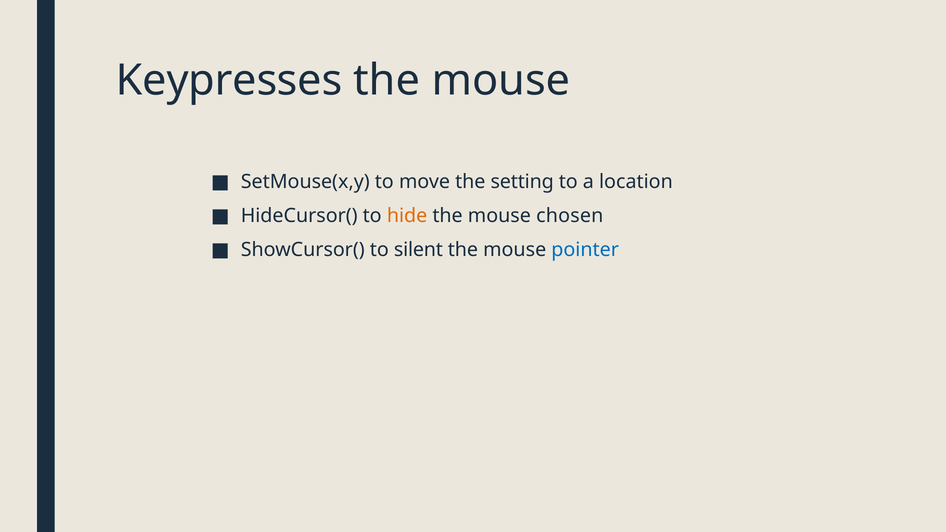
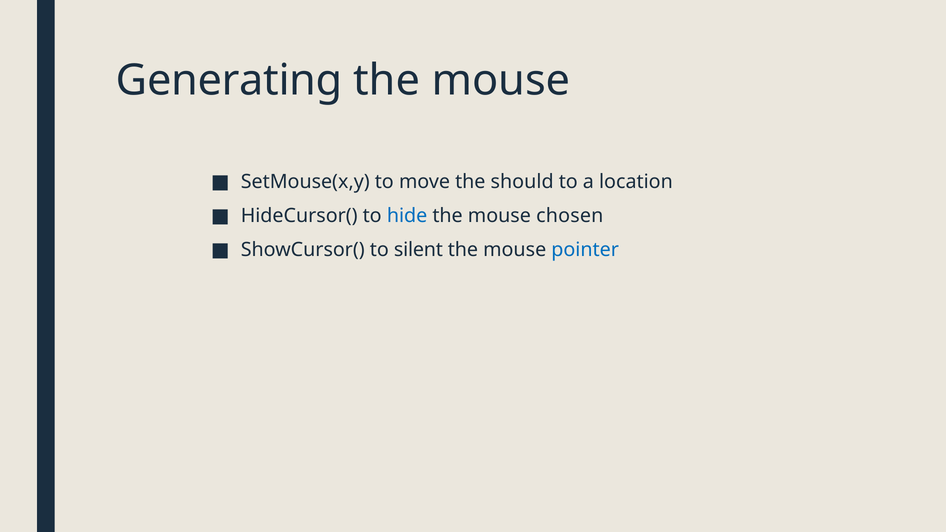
Keypresses: Keypresses -> Generating
setting: setting -> should
hide colour: orange -> blue
